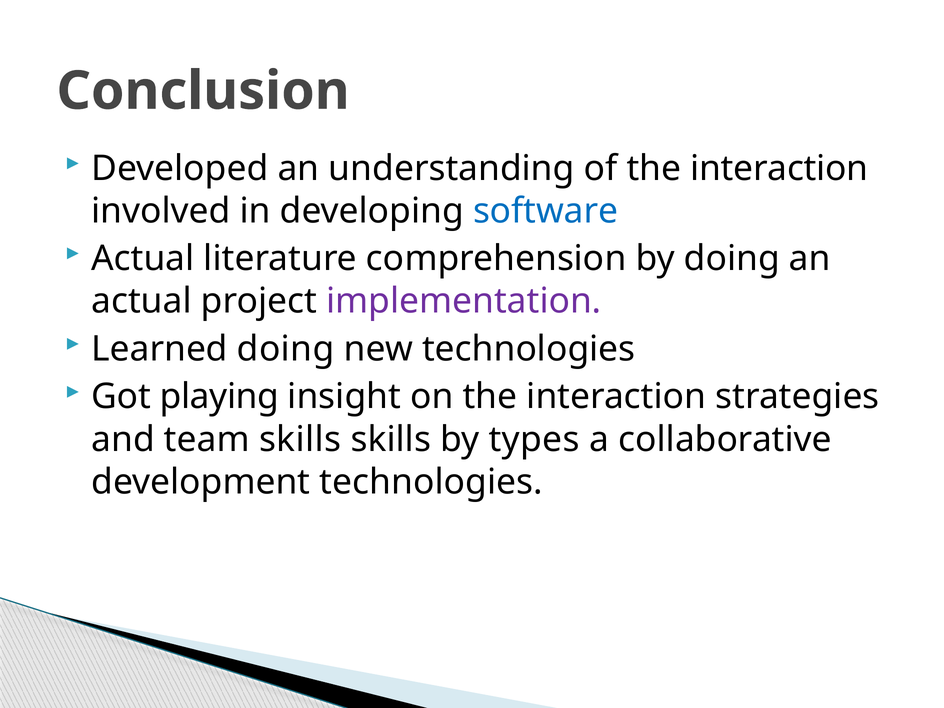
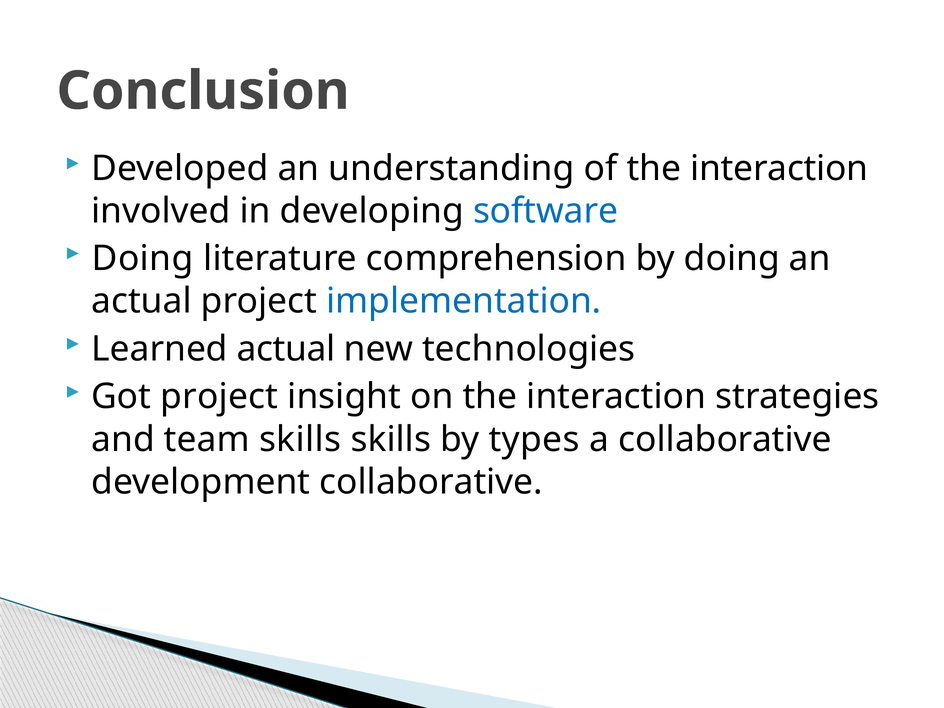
Actual at (143, 259): Actual -> Doing
implementation colour: purple -> blue
Learned doing: doing -> actual
Got playing: playing -> project
development technologies: technologies -> collaborative
